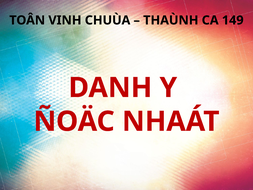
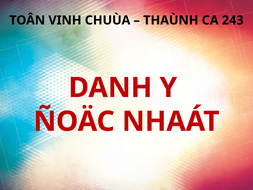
149: 149 -> 243
